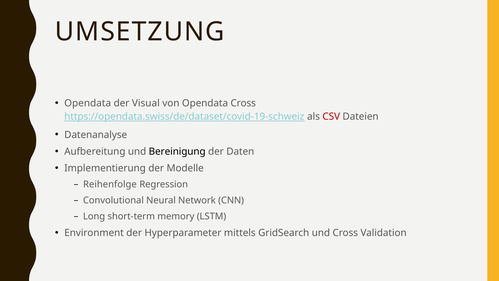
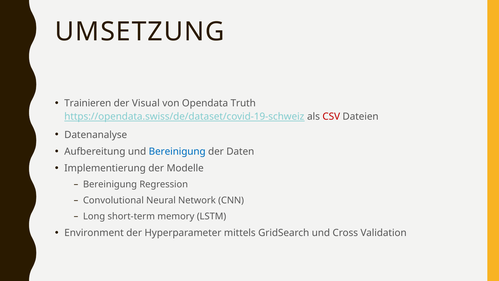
Opendata at (88, 103): Opendata -> Trainieren
Opendata Cross: Cross -> Truth
Bereinigung at (177, 151) colour: black -> blue
Reihenfolge at (110, 184): Reihenfolge -> Bereinigung
